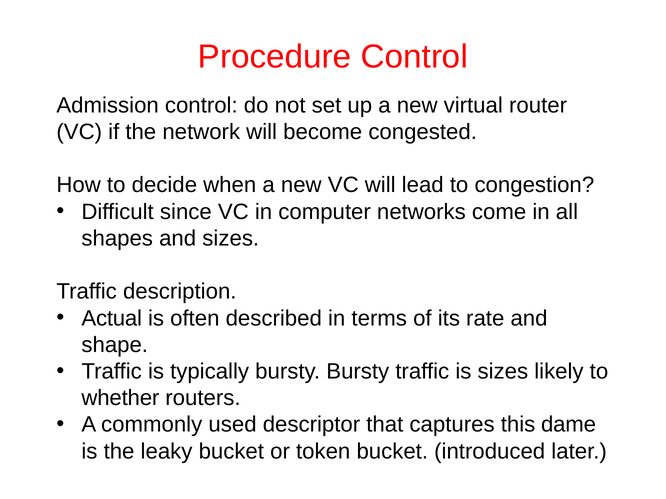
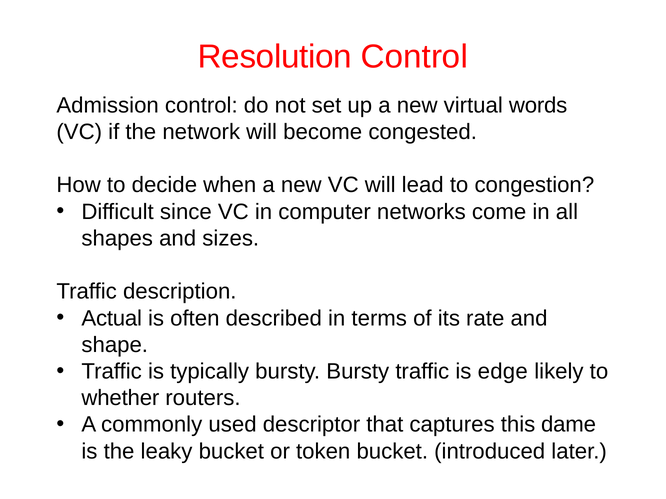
Procedure: Procedure -> Resolution
router: router -> words
is sizes: sizes -> edge
